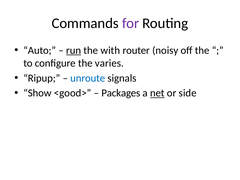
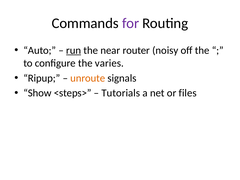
with: with -> near
unroute colour: blue -> orange
<good>: <good> -> <steps>
Packages: Packages -> Tutorials
net underline: present -> none
side: side -> files
